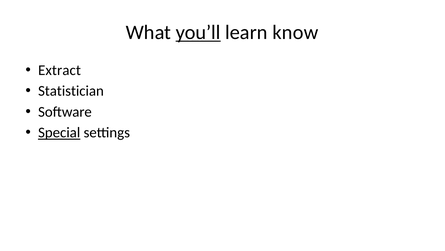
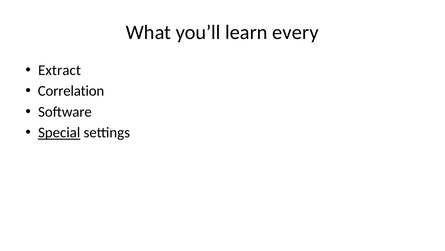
you’ll underline: present -> none
know: know -> every
Statistician: Statistician -> Correlation
